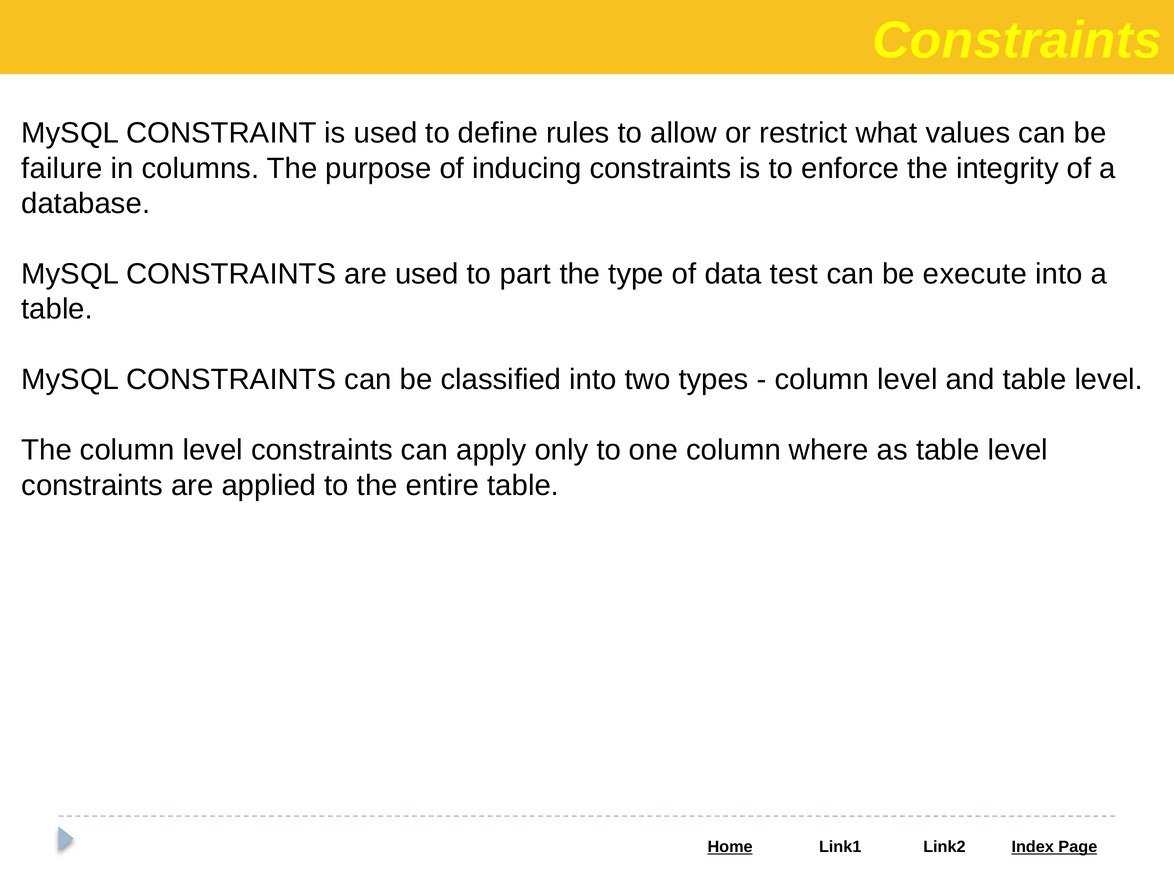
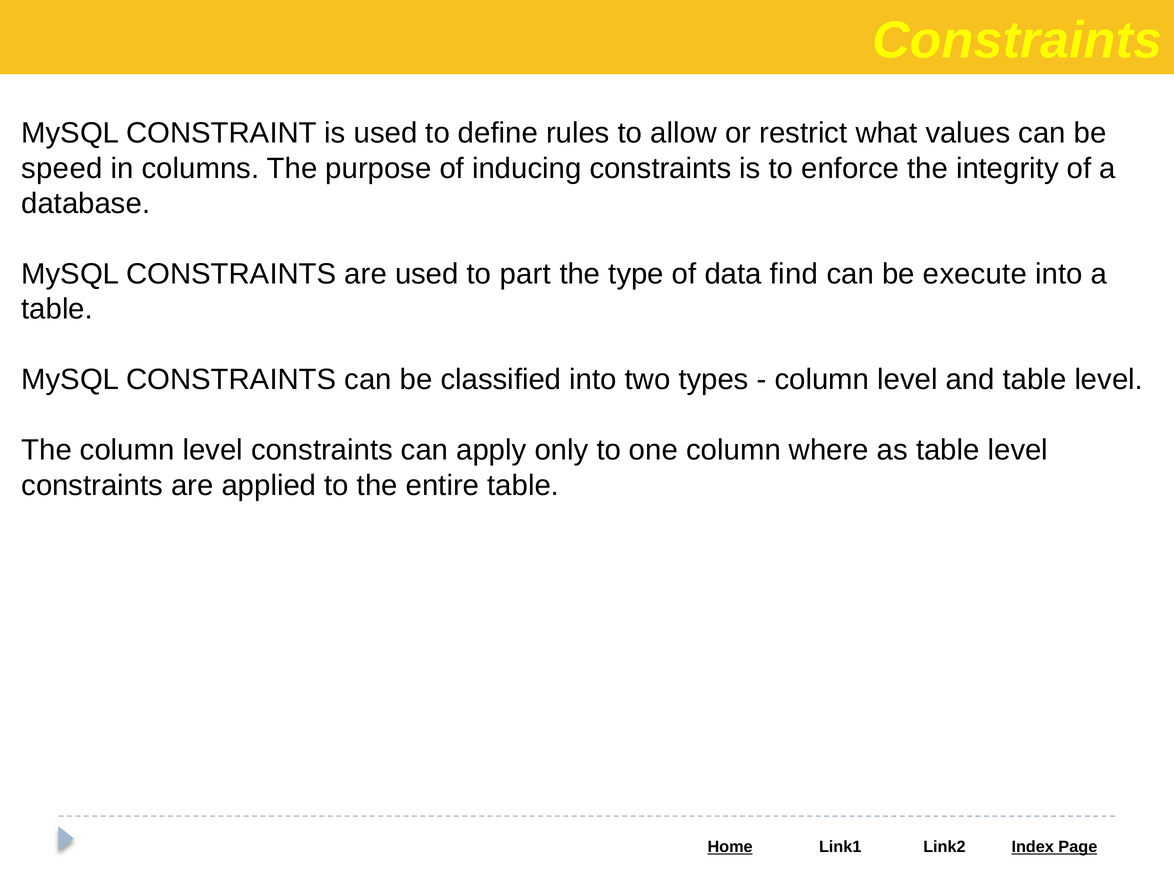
failure: failure -> speed
test: test -> find
